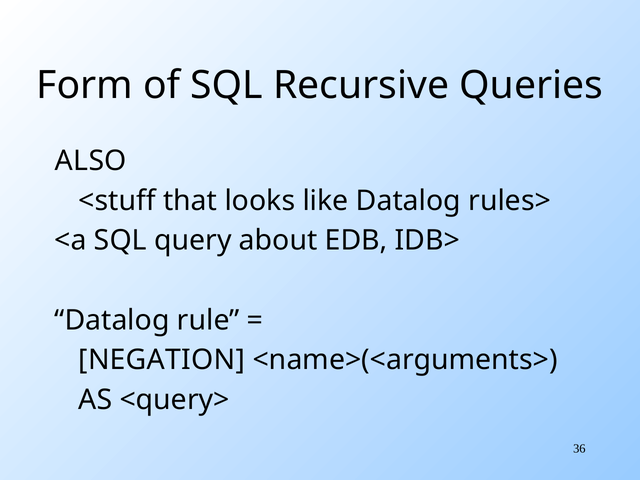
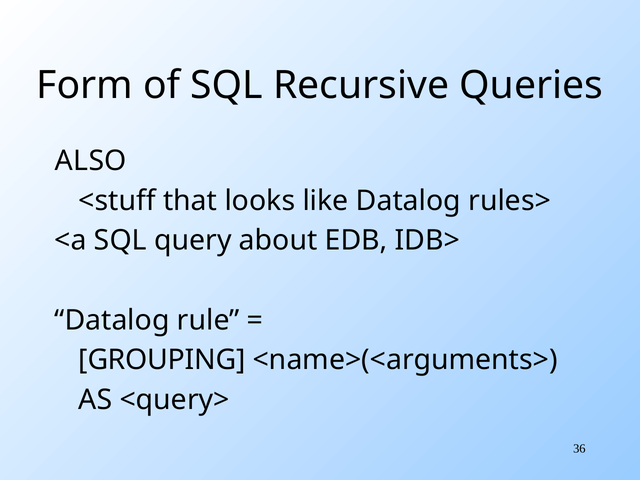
NEGATION: NEGATION -> GROUPING
